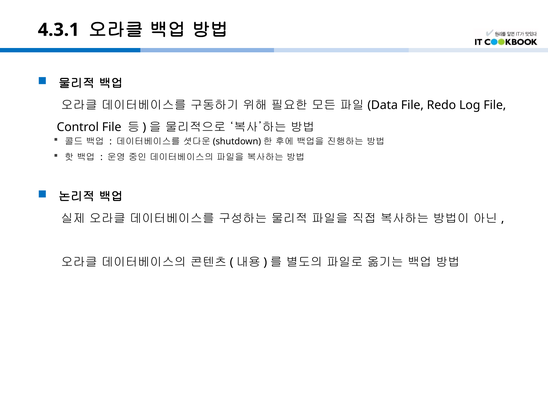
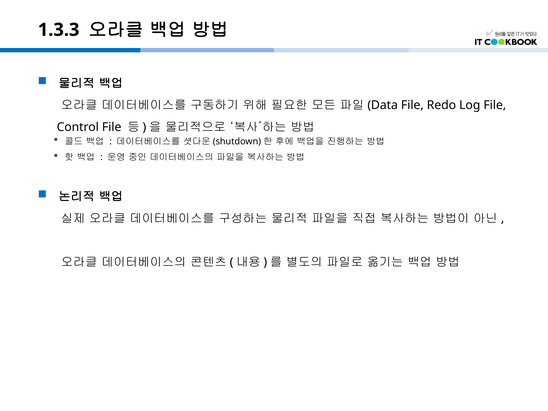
4.3.1: 4.3.1 -> 1.3.3
